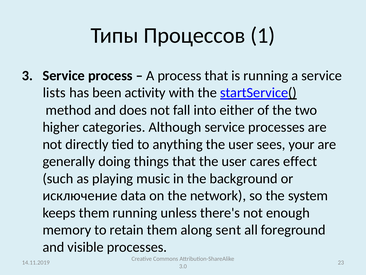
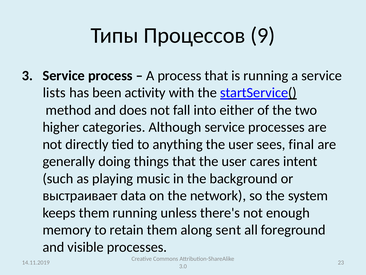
1: 1 -> 9
your: your -> final
effect: effect -> intent
исключение: исключение -> выстраивает
